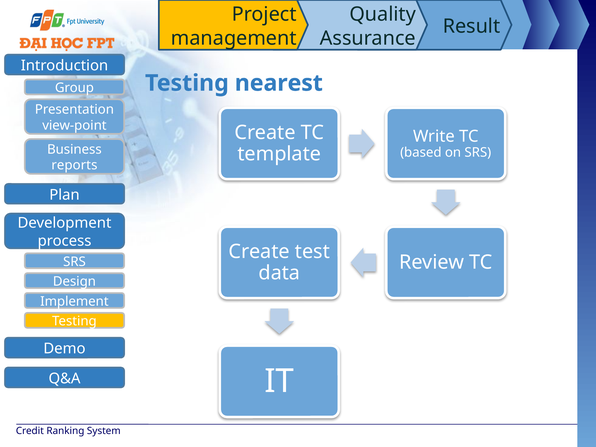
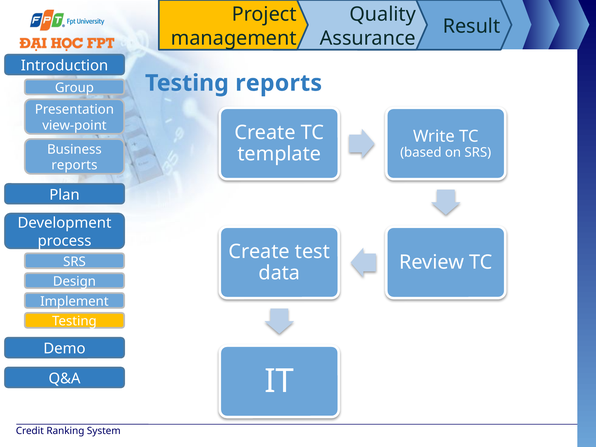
Testing nearest: nearest -> reports
